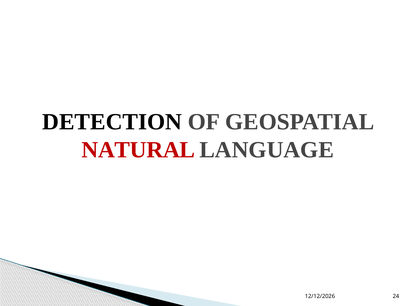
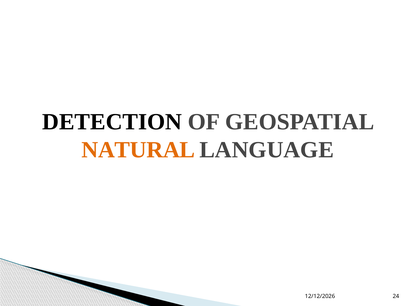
NATURAL colour: red -> orange
